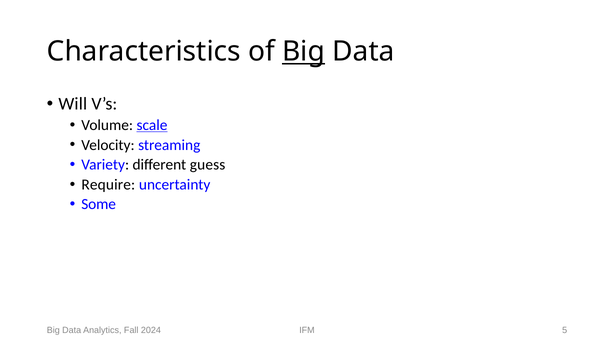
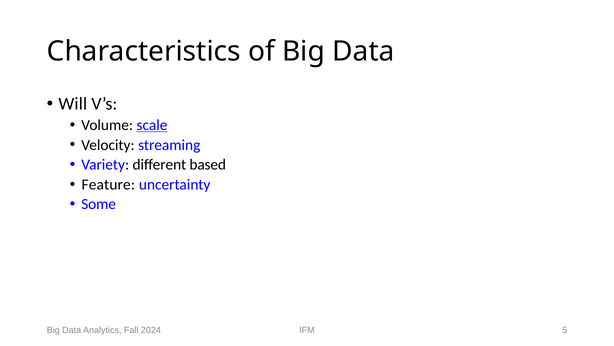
Big at (304, 52) underline: present -> none
guess: guess -> based
Require: Require -> Feature
